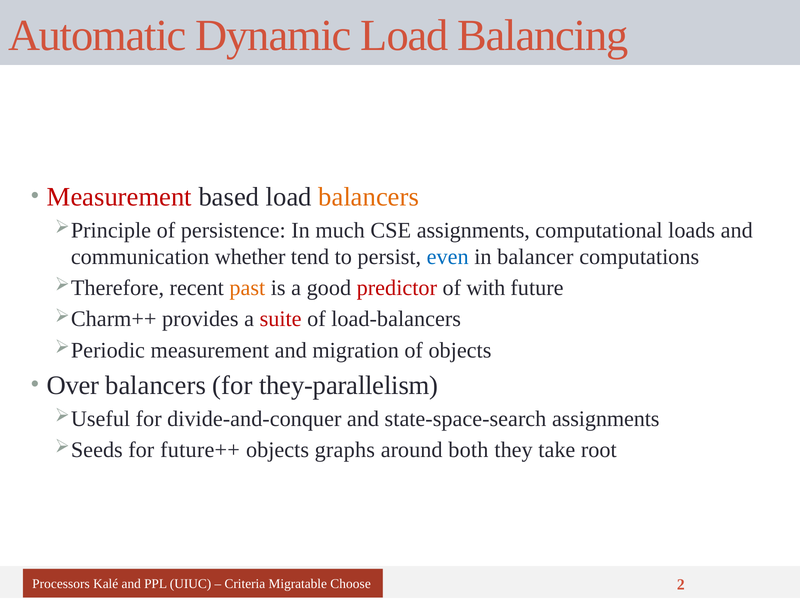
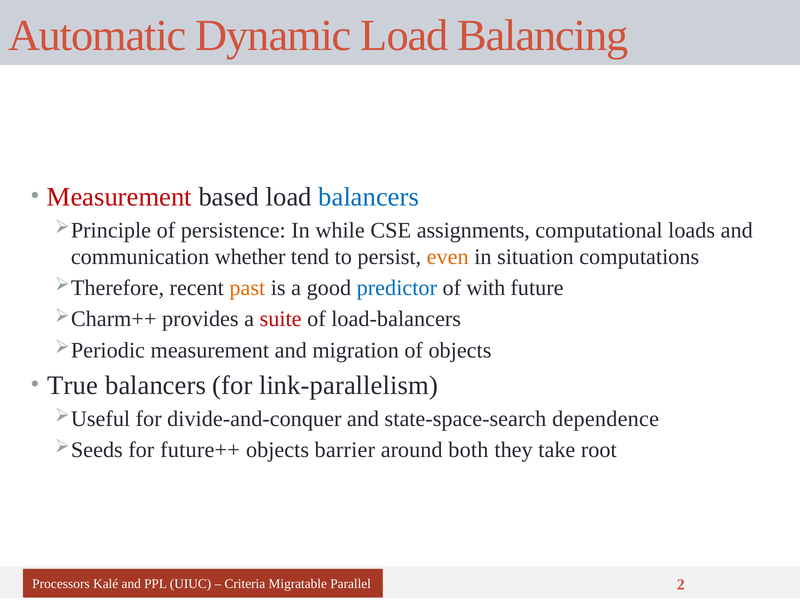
balancers at (369, 197) colour: orange -> blue
much: much -> while
even colour: blue -> orange
balancer: balancer -> situation
predictor colour: red -> blue
Over: Over -> True
they-parallelism: they-parallelism -> link-parallelism
state-space-search assignments: assignments -> dependence
graphs: graphs -> barrier
Choose: Choose -> Parallel
